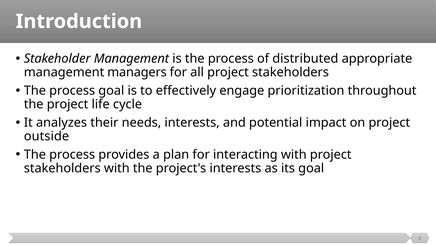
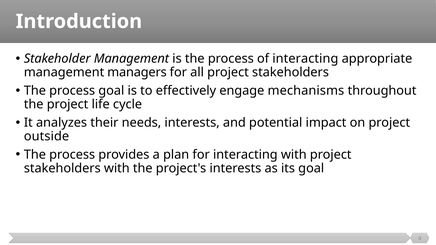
of distributed: distributed -> interacting
prioritization: prioritization -> mechanisms
